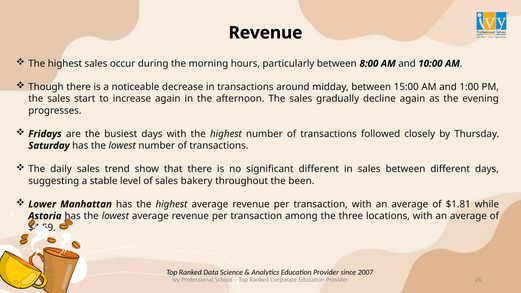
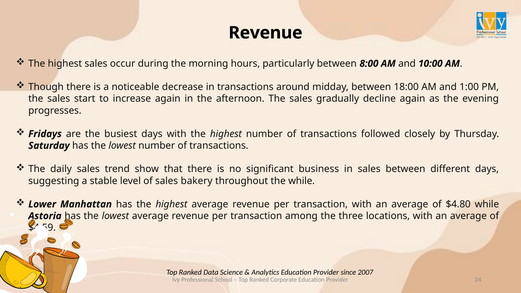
15:00: 15:00 -> 18:00
significant different: different -> business
the been: been -> while
$1.81: $1.81 -> $4.80
